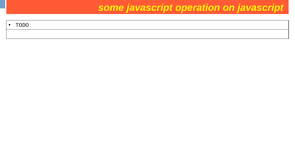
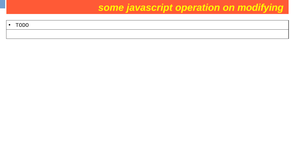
javascript at (260, 8): javascript -> modifying
